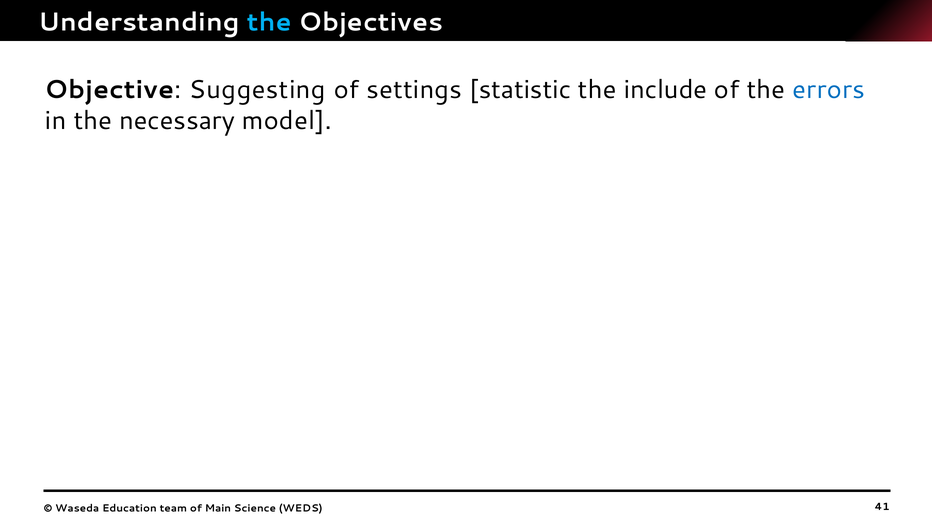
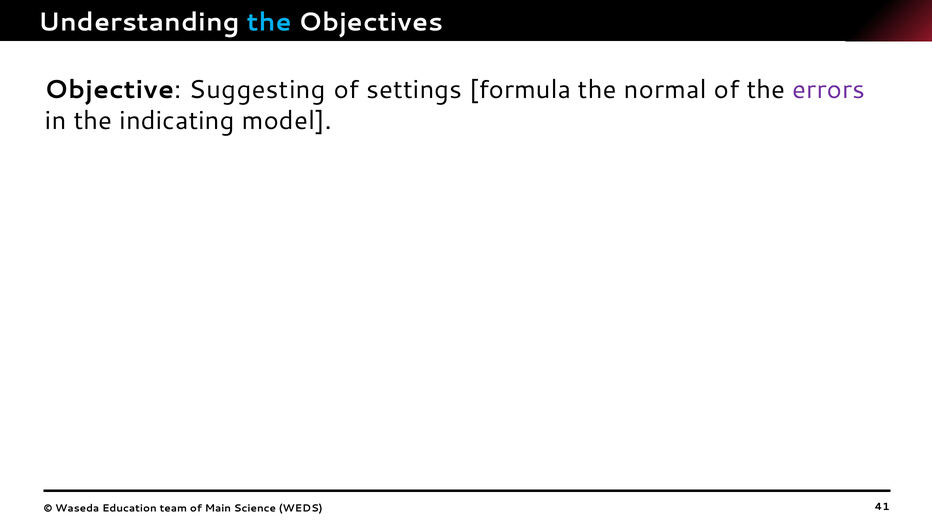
statistic: statistic -> formula
include: include -> normal
errors colour: blue -> purple
necessary: necessary -> indicating
